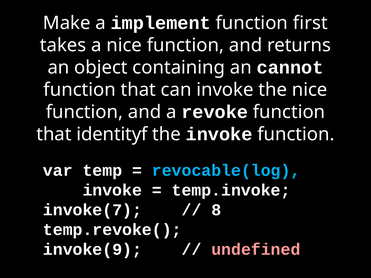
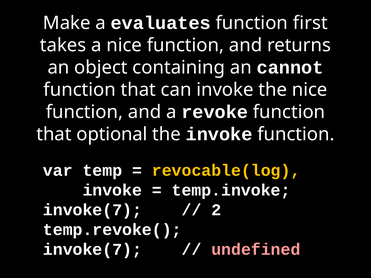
implement: implement -> evaluates
identityf: identityf -> optional
revocable(log colour: light blue -> yellow
8: 8 -> 2
invoke(9 at (92, 250): invoke(9 -> invoke(7
